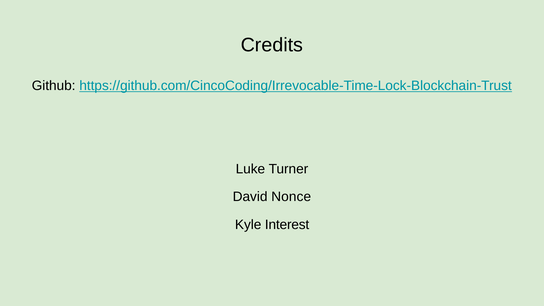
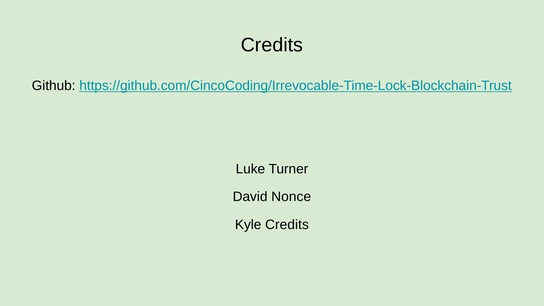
Kyle Interest: Interest -> Credits
